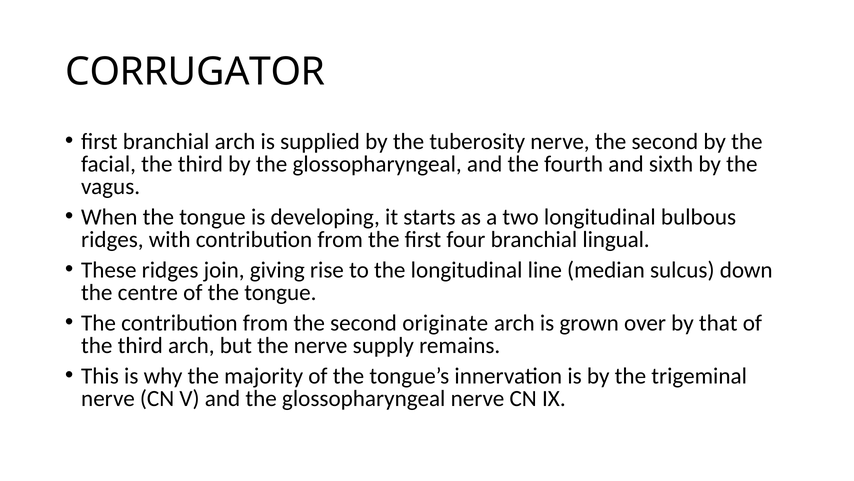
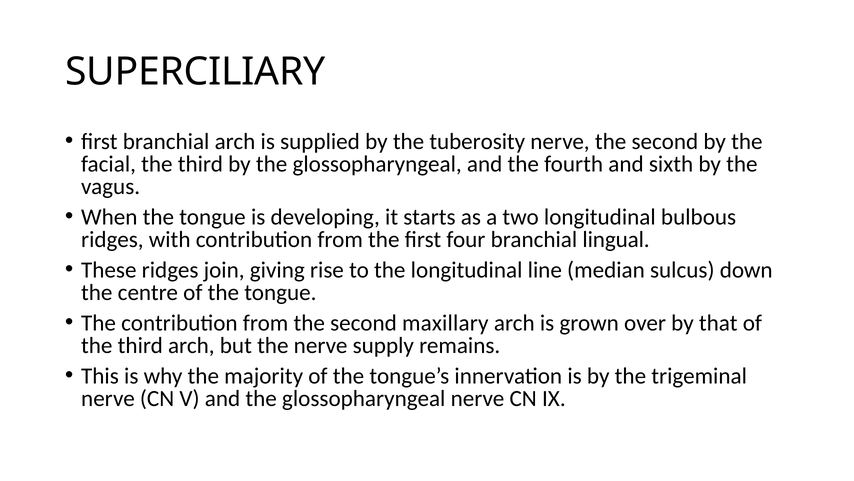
CORRUGATOR: CORRUGATOR -> SUPERCILIARY
originate: originate -> maxillary
